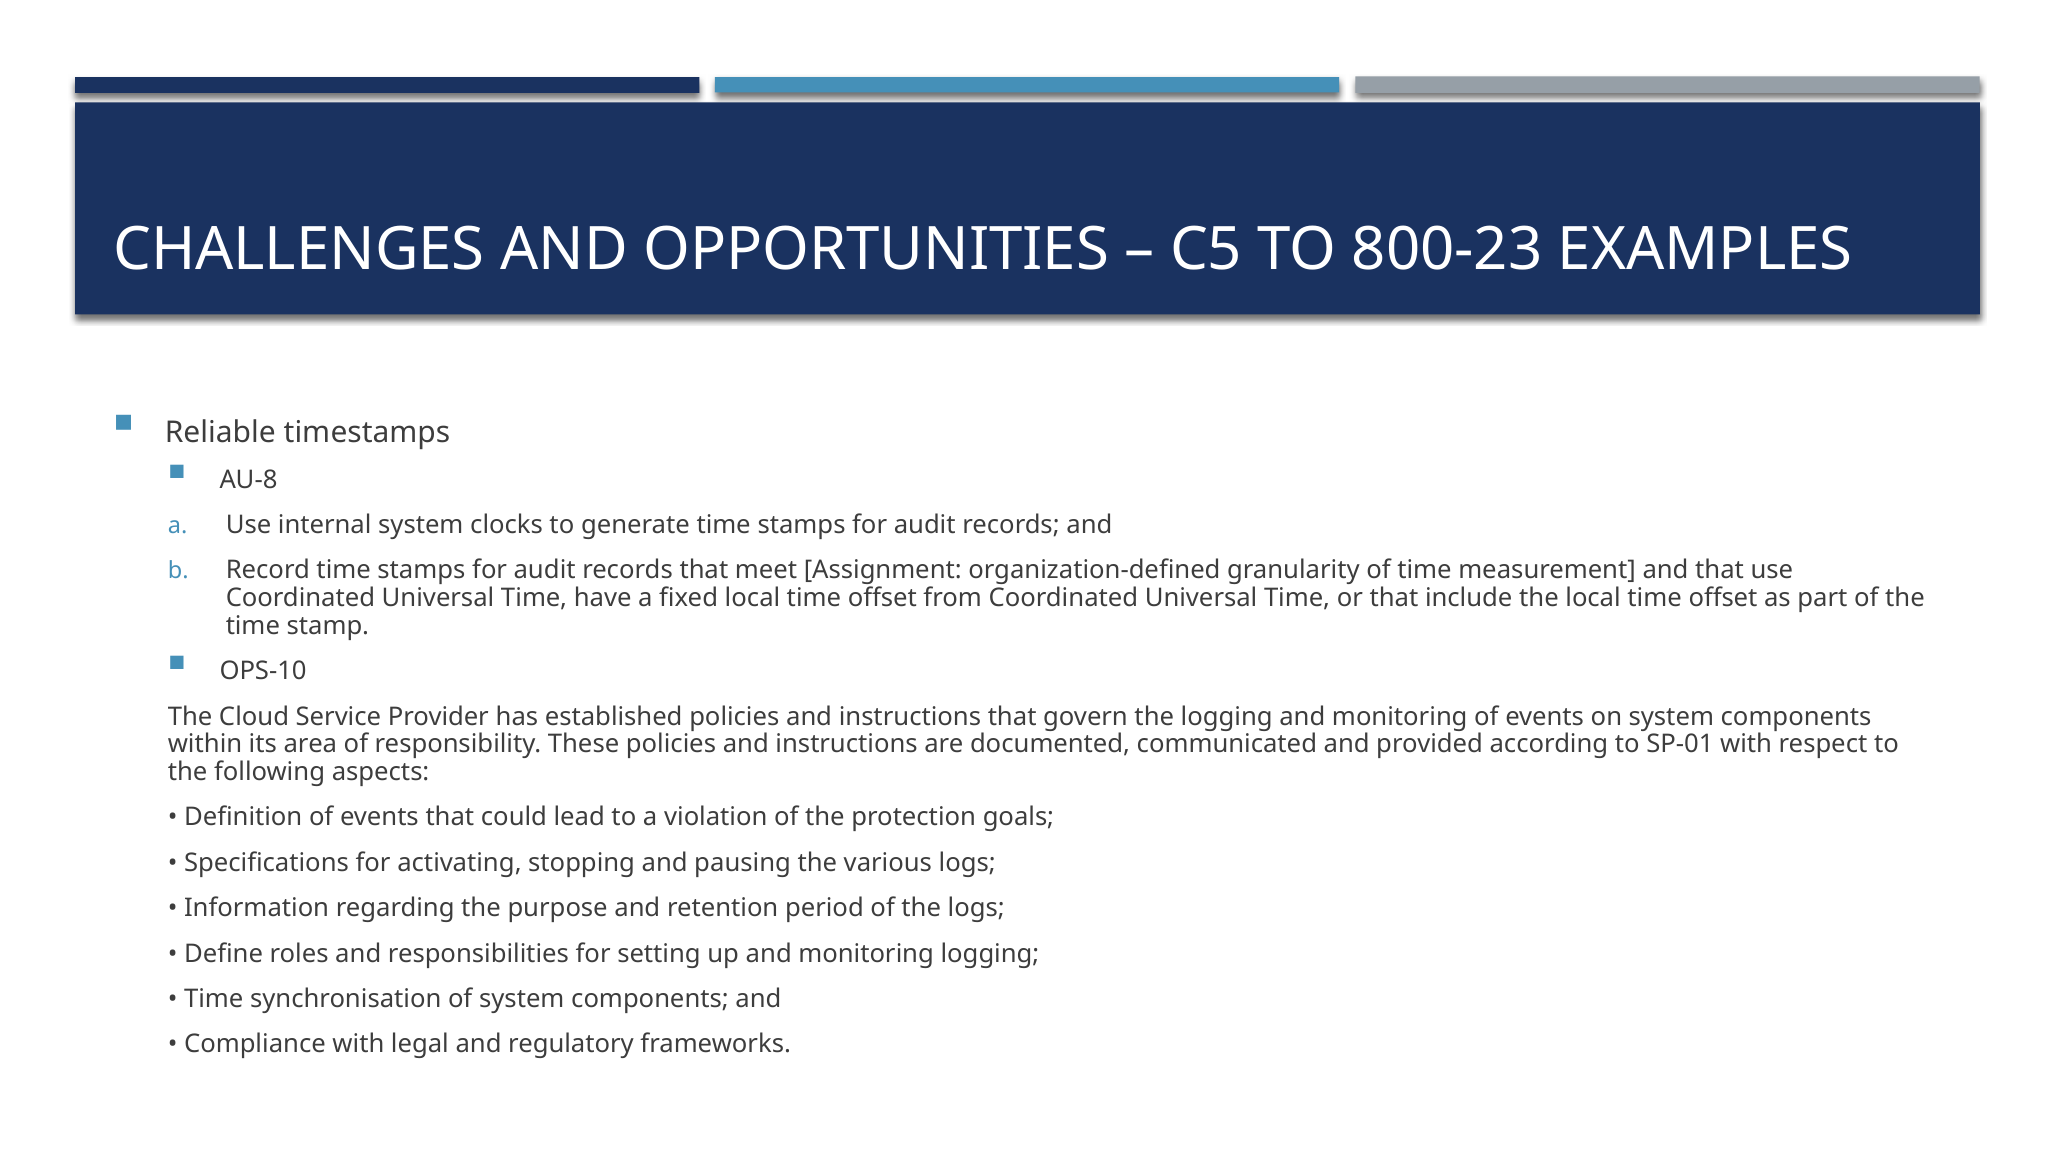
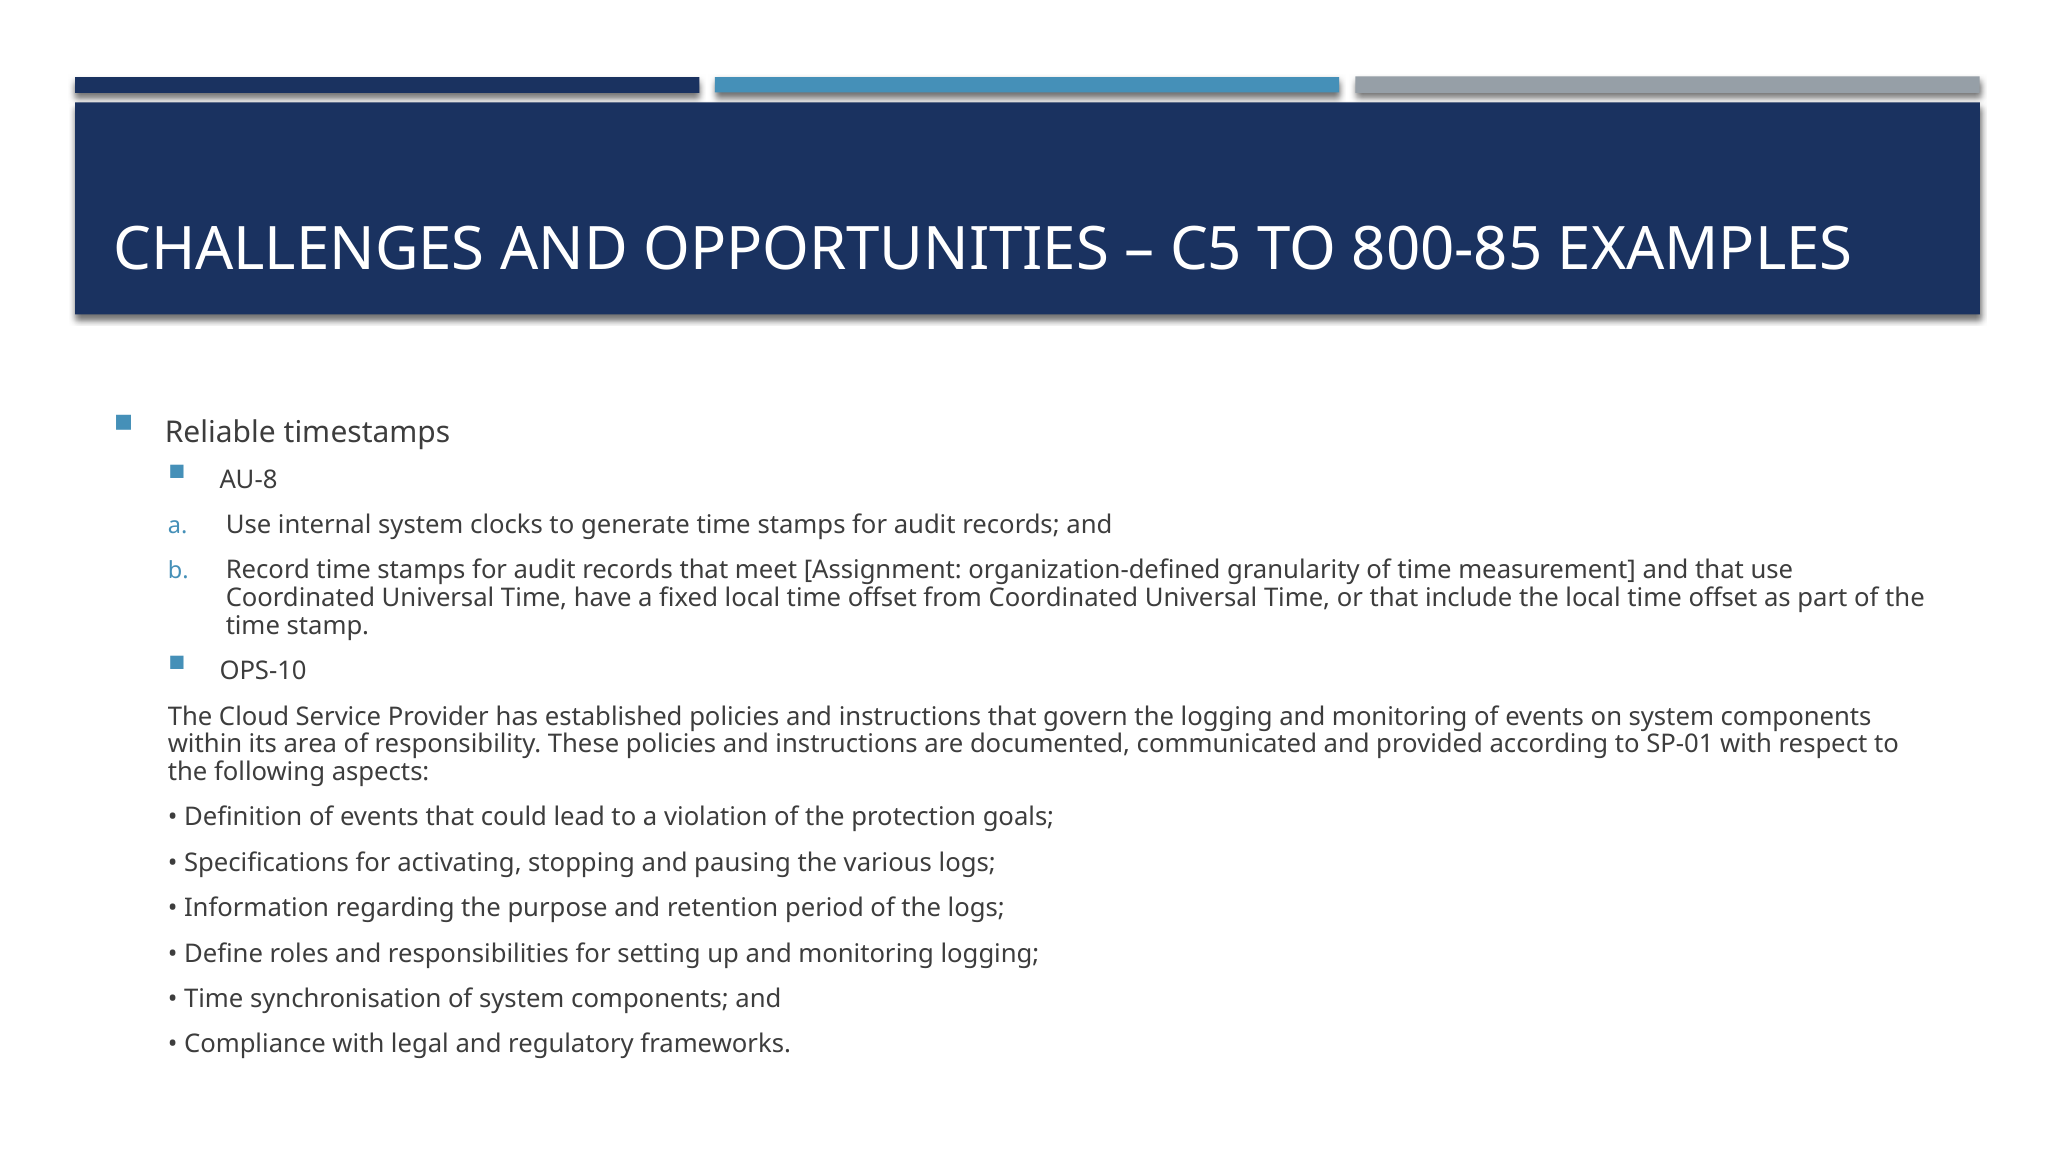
800-23: 800-23 -> 800-85
